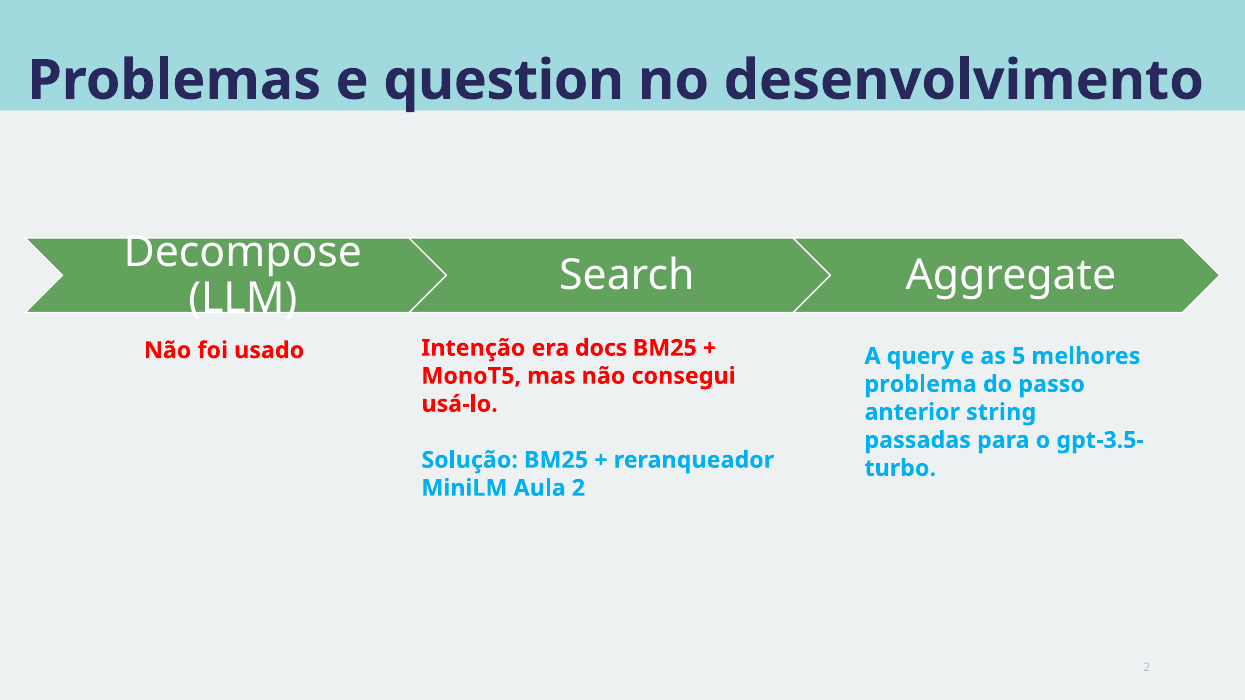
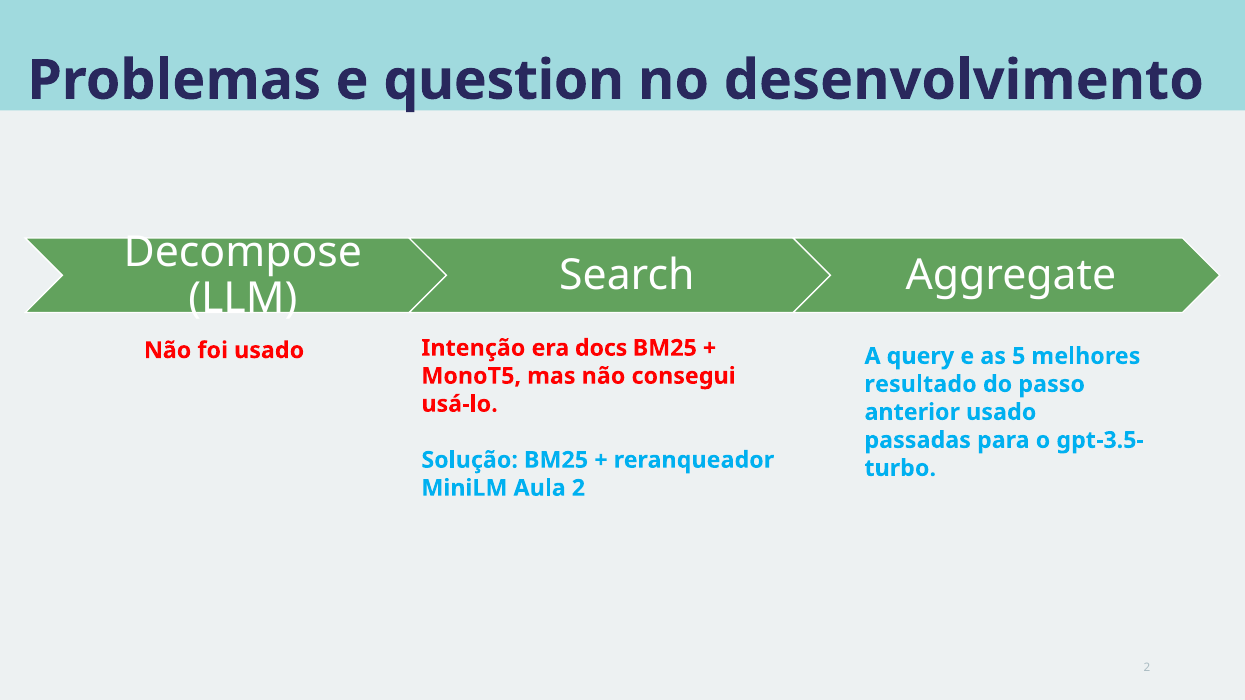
problema: problema -> resultado
anterior string: string -> usado
